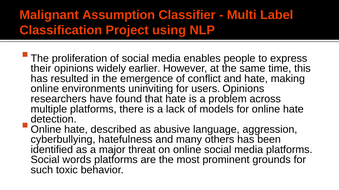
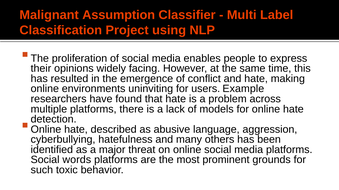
earlier: earlier -> facing
users Opinions: Opinions -> Example
